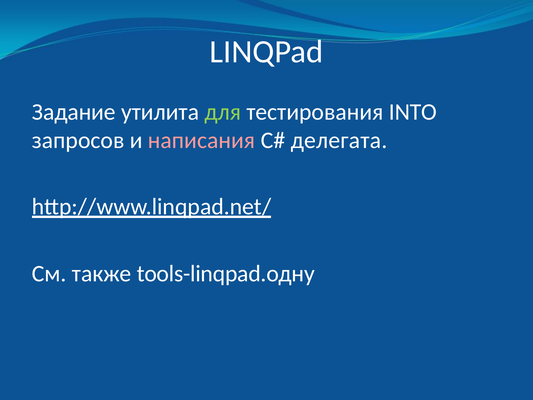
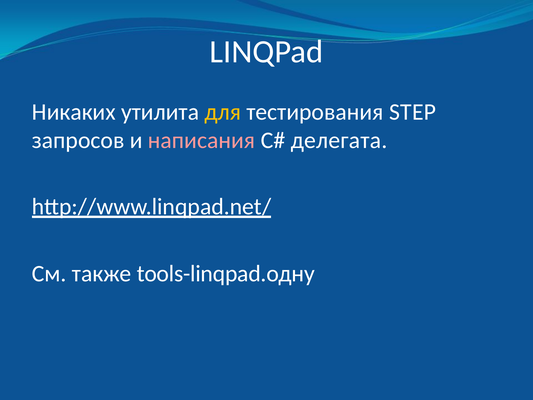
Задание: Задание -> Никаких
для colour: light green -> yellow
INTO: INTO -> STEP
